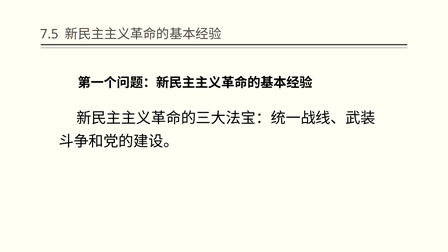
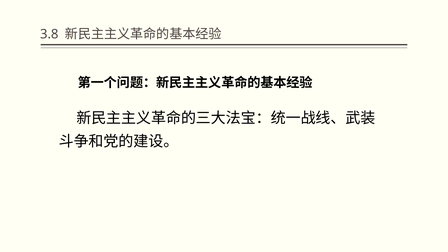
7.5: 7.5 -> 3.8
